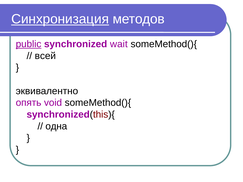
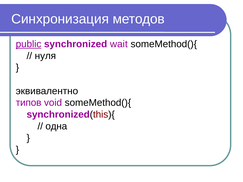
Синхронизация underline: present -> none
всей: всей -> нуля
опять: опять -> типов
